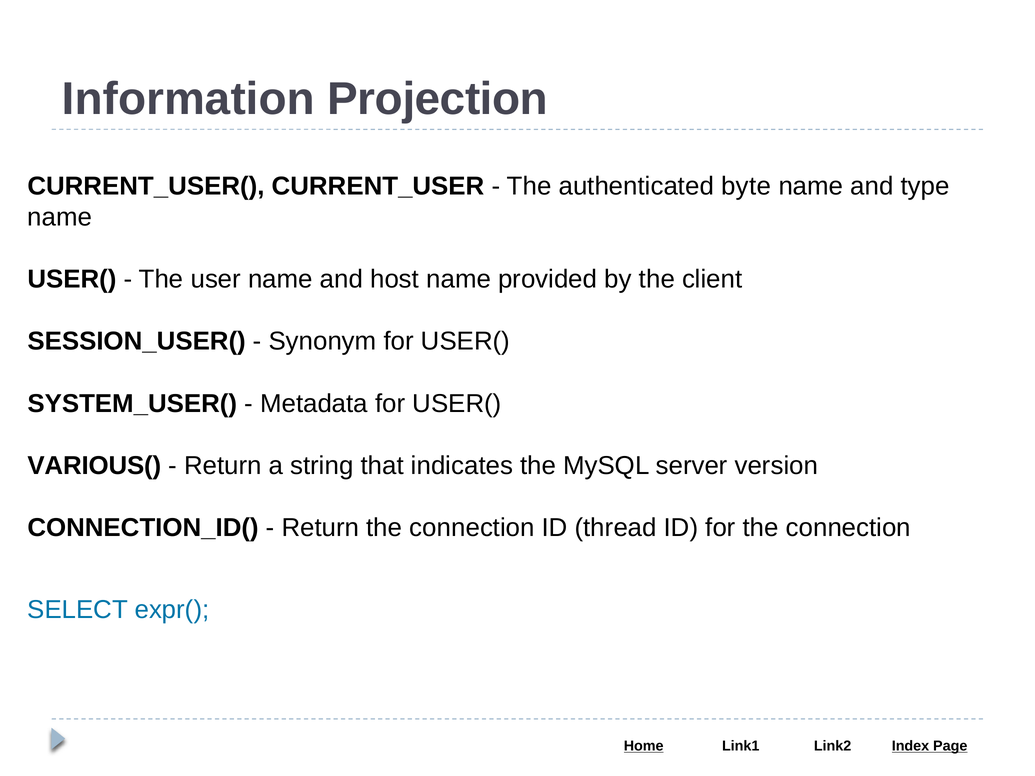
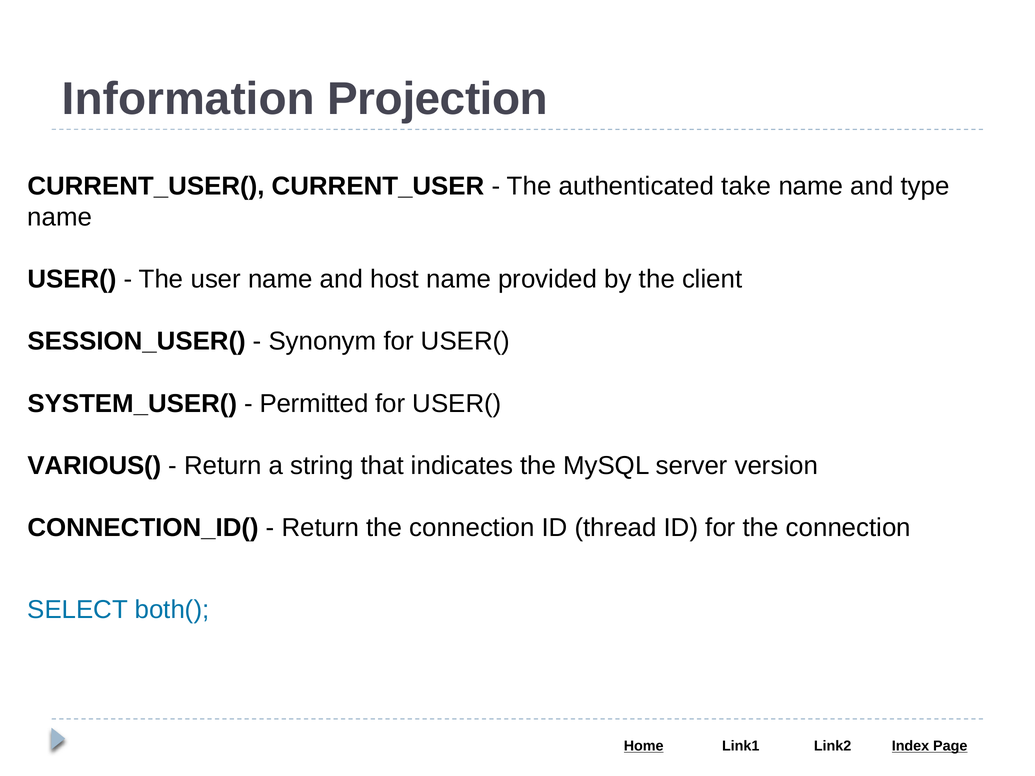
byte: byte -> take
Metadata: Metadata -> Permitted
expr(: expr( -> both(
